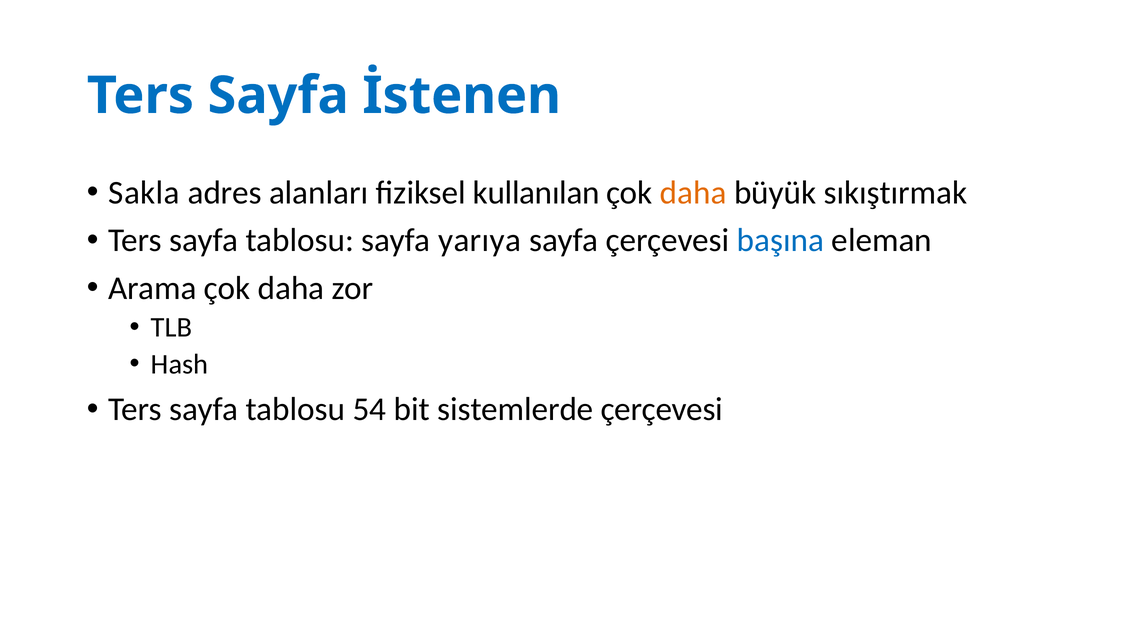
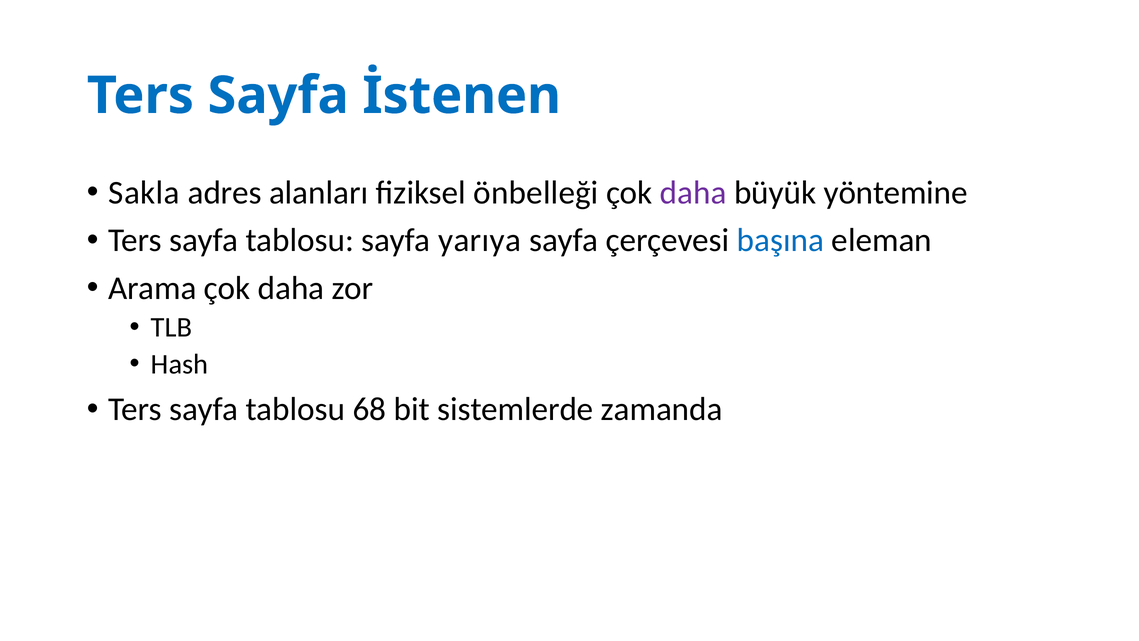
kullanılan: kullanılan -> önbelleği
daha at (693, 193) colour: orange -> purple
sıkıştırmak: sıkıştırmak -> yöntemine
54: 54 -> 68
sistemlerde çerçevesi: çerçevesi -> zamanda
